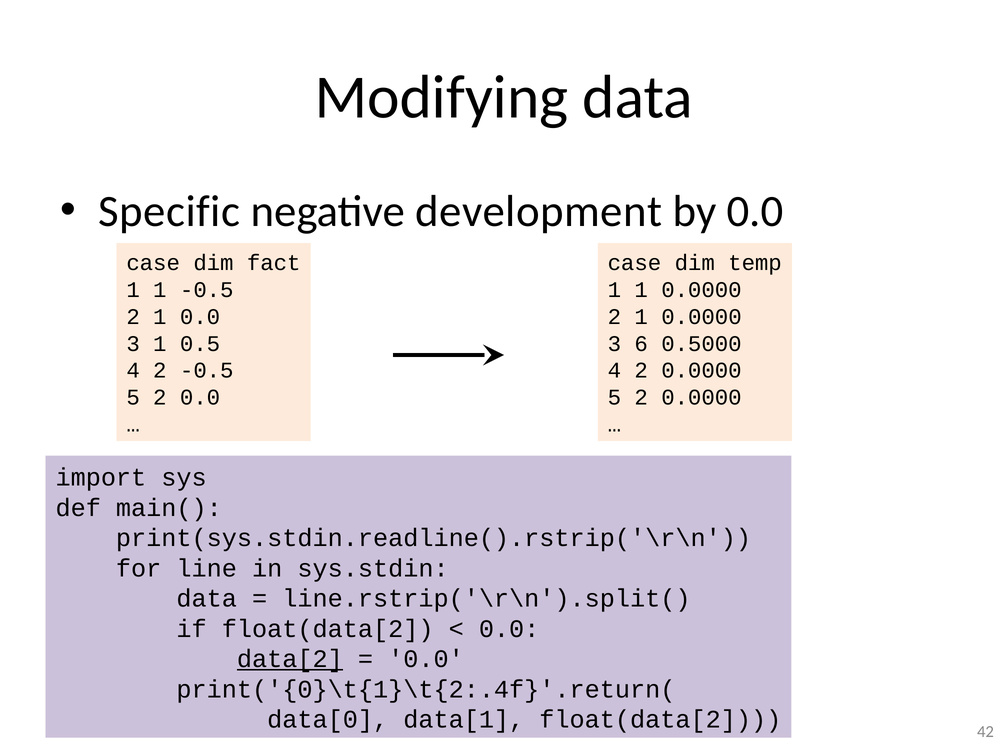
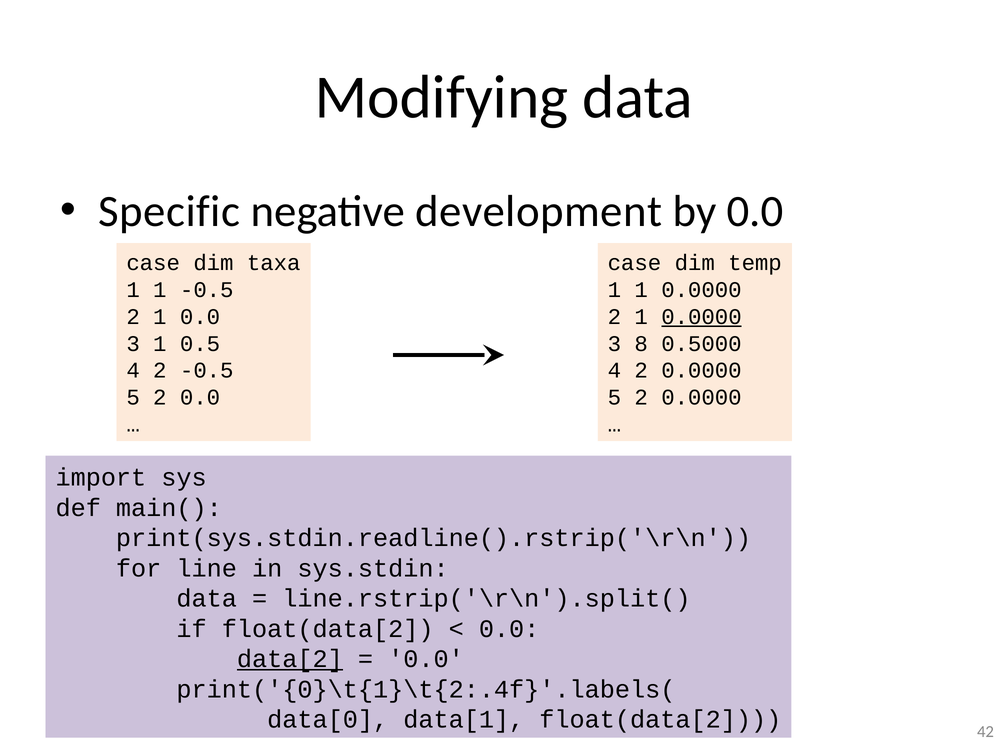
fact: fact -> taxa
0.0000 at (701, 317) underline: none -> present
6: 6 -> 8
print('{0}\t{1}\t{2:.4f}'.return(: print('{0}\t{1}\t{2:.4f}'.return( -> print('{0}\t{1}\t{2:.4f}'.labels(
